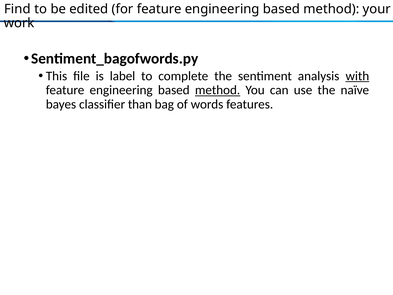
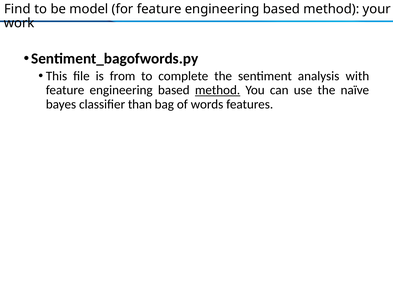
edited: edited -> model
label: label -> from
with underline: present -> none
